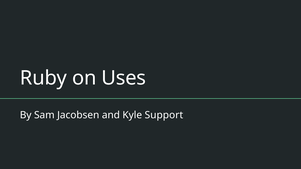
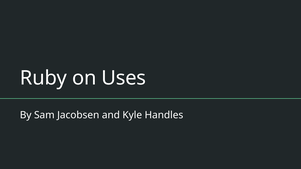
Support: Support -> Handles
